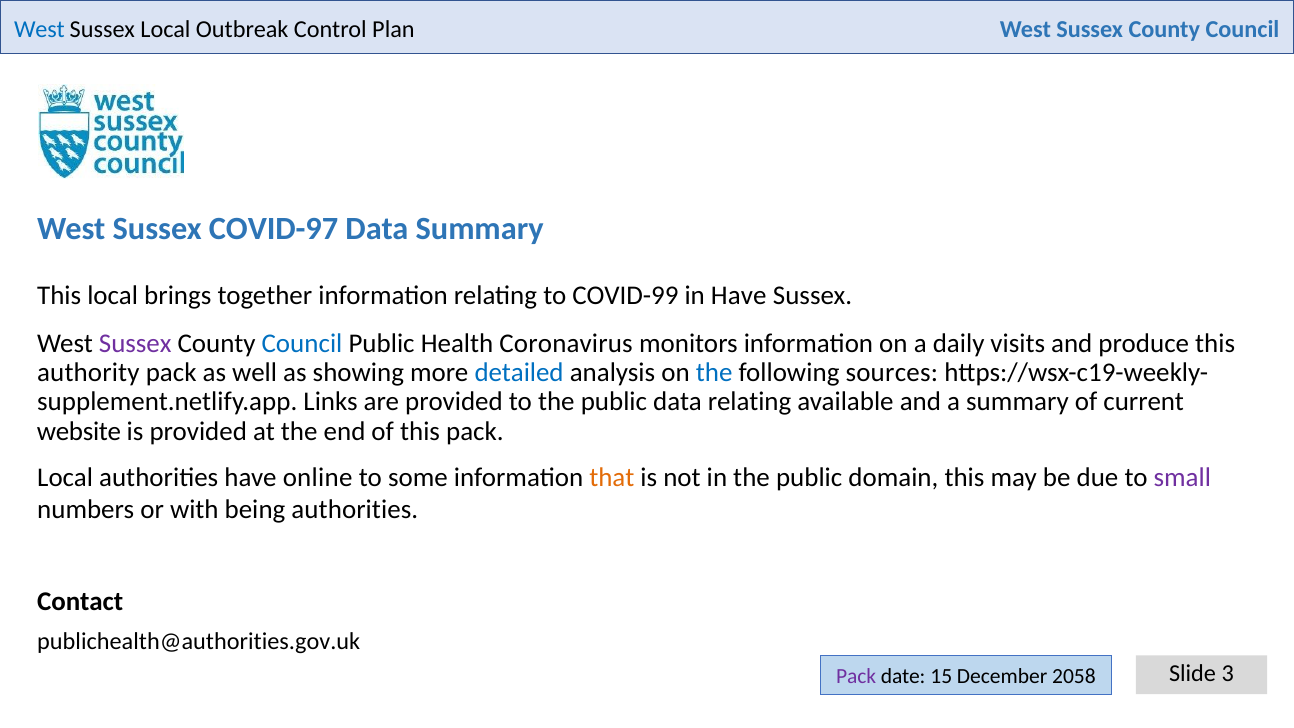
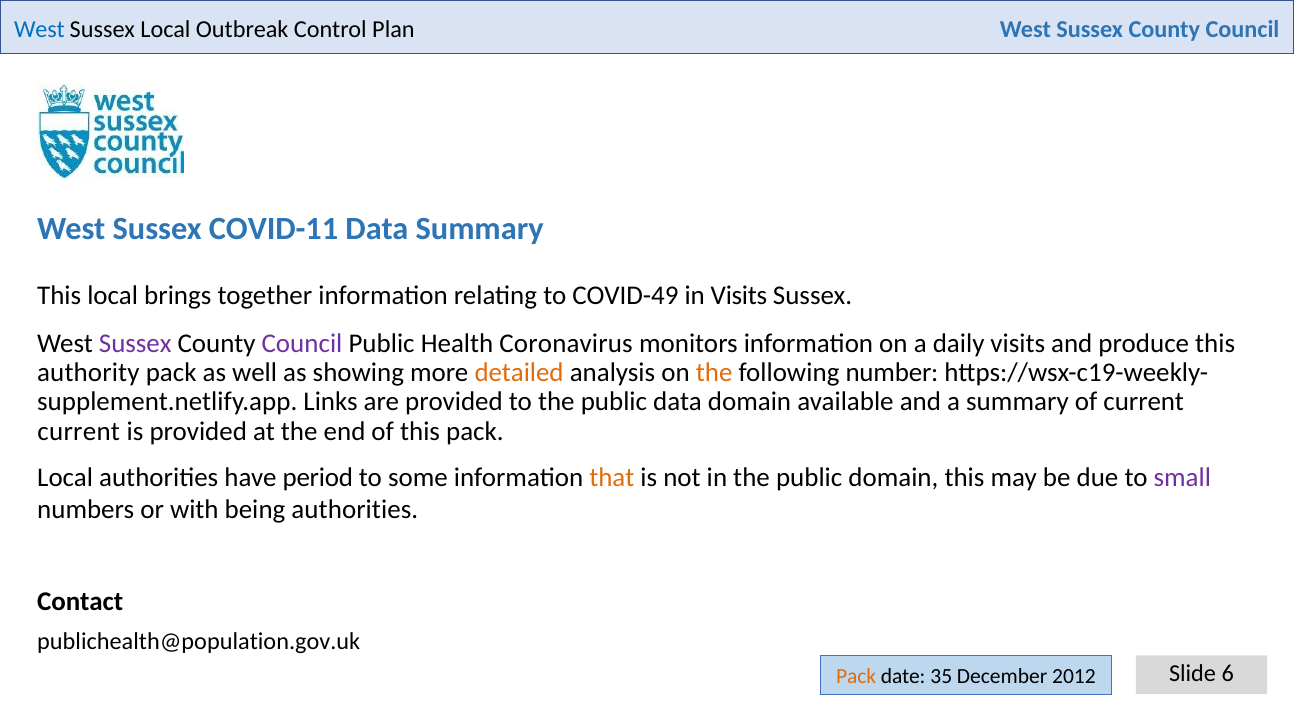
COVID-97: COVID-97 -> COVID-11
COVID-99: COVID-99 -> COVID-49
in Have: Have -> Visits
Council at (302, 344) colour: blue -> purple
detailed colour: blue -> orange
the at (714, 373) colour: blue -> orange
sources: sources -> number
data relating: relating -> domain
website at (79, 431): website -> current
online: online -> period
publichealth@authorities.gov.uk: publichealth@authorities.gov.uk -> publichealth@population.gov.uk
3: 3 -> 6
Pack at (856, 676) colour: purple -> orange
15: 15 -> 35
2058: 2058 -> 2012
